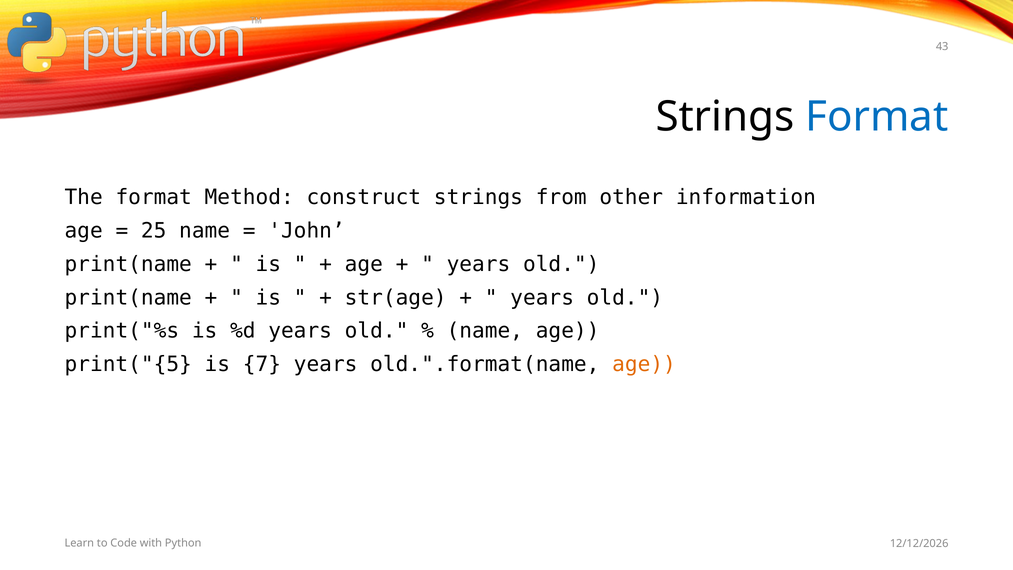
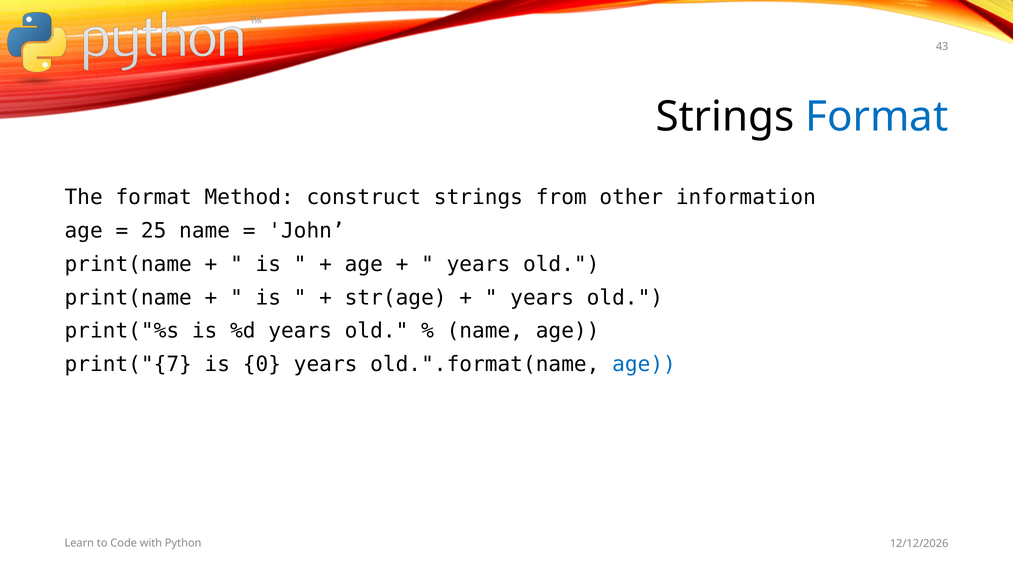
print("{5: print("{5 -> print("{7
7: 7 -> 0
age at (644, 364) colour: orange -> blue
